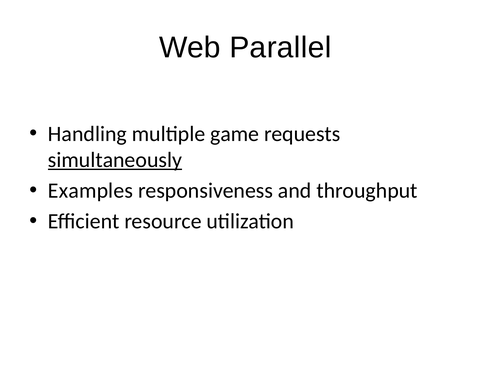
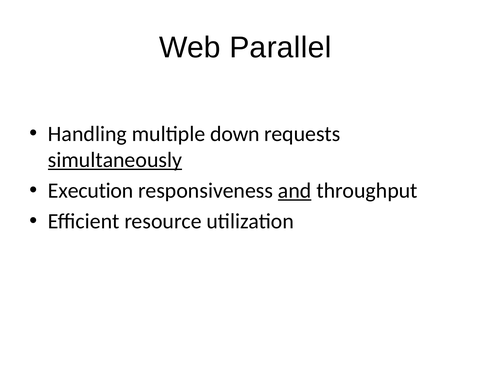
game: game -> down
Examples: Examples -> Execution
and underline: none -> present
